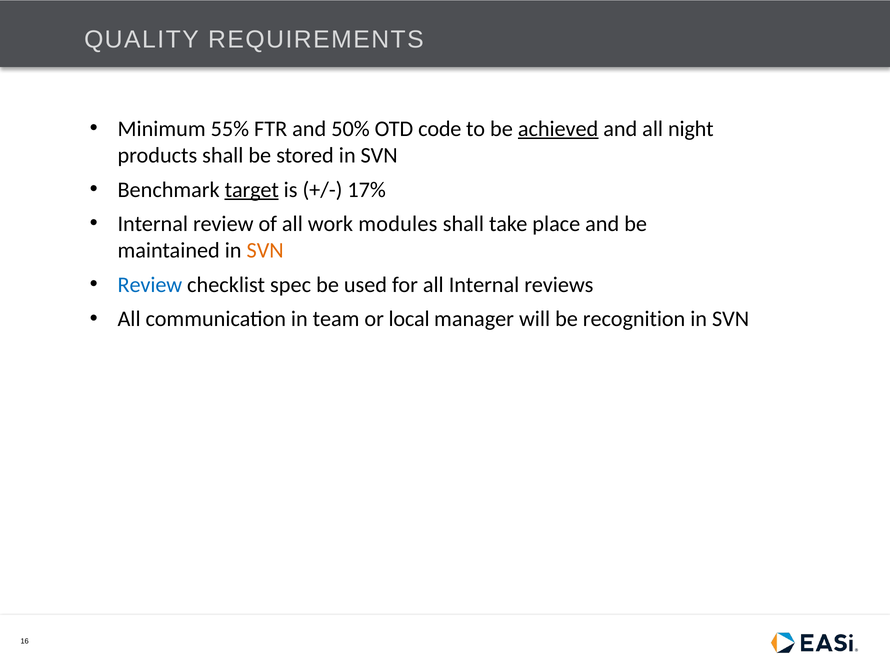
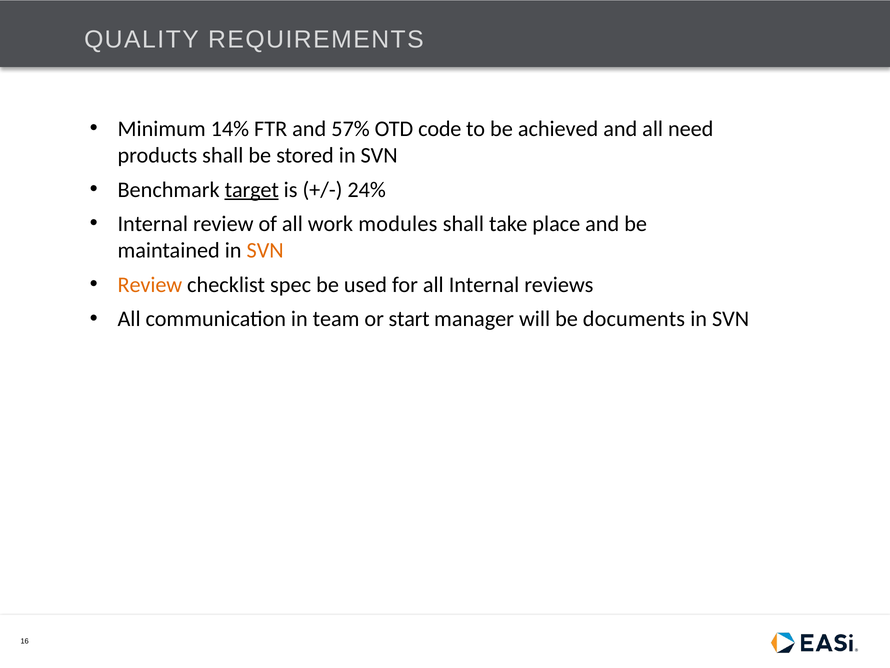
55%: 55% -> 14%
50%: 50% -> 57%
achieved underline: present -> none
night: night -> need
17%: 17% -> 24%
Review at (150, 285) colour: blue -> orange
local: local -> start
recognition: recognition -> documents
